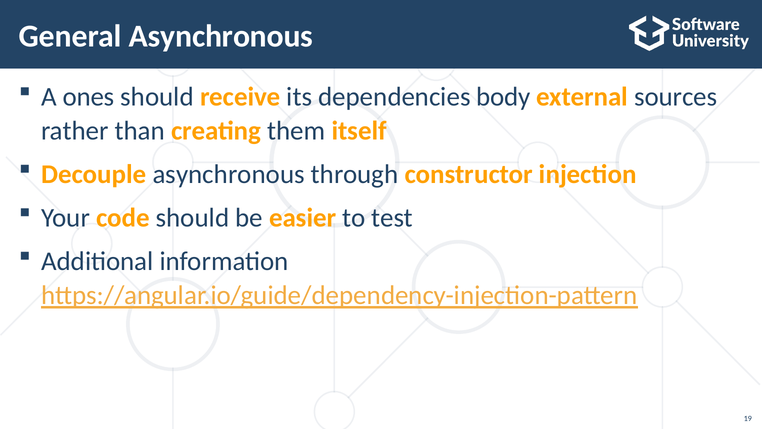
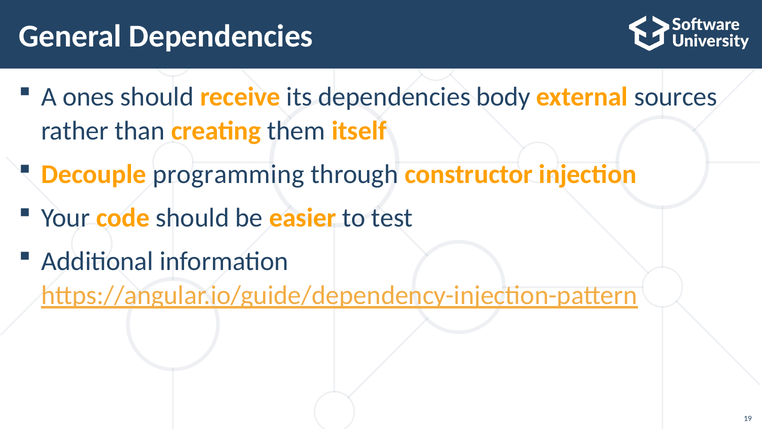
General Asynchronous: Asynchronous -> Dependencies
Decouple asynchronous: asynchronous -> programming
